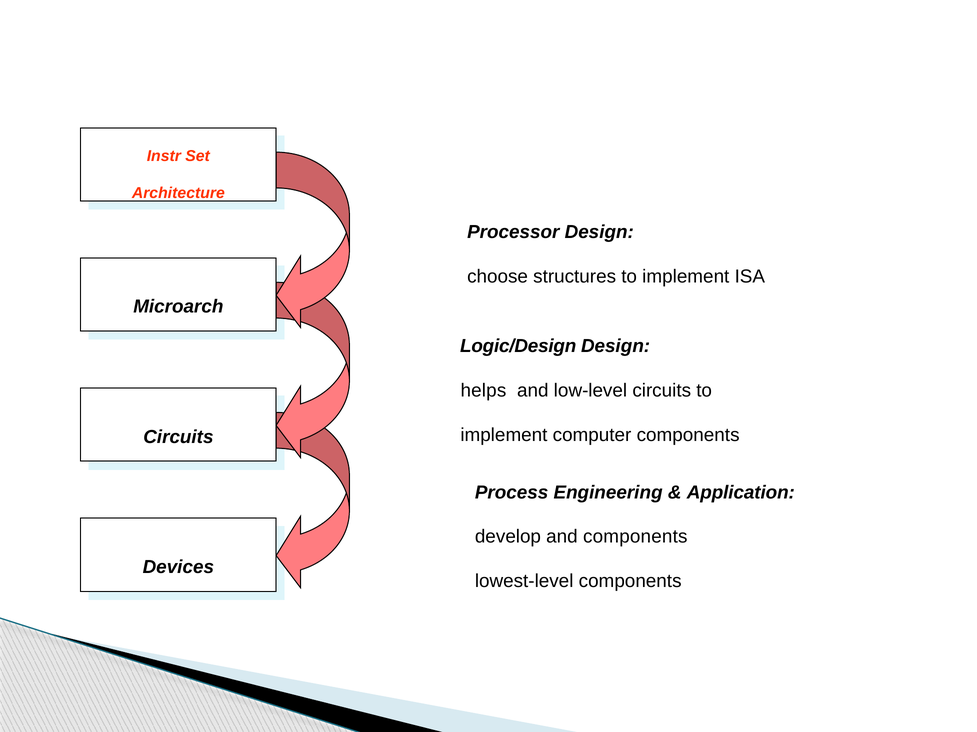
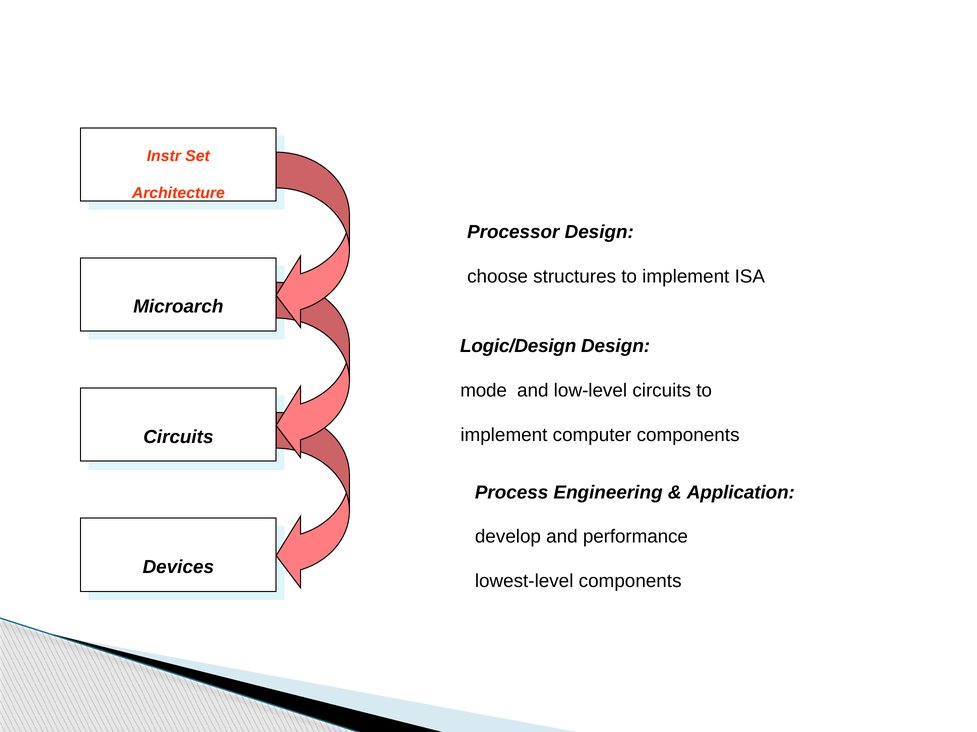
helps: helps -> mode
and components: components -> performance
